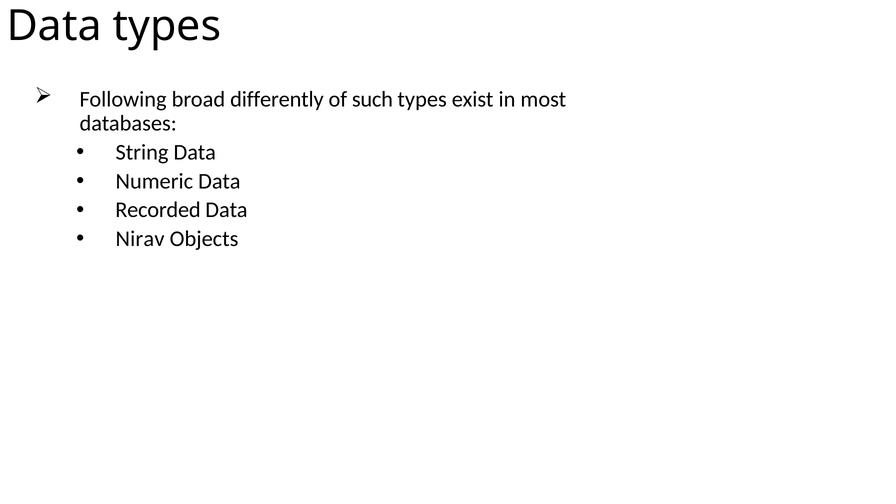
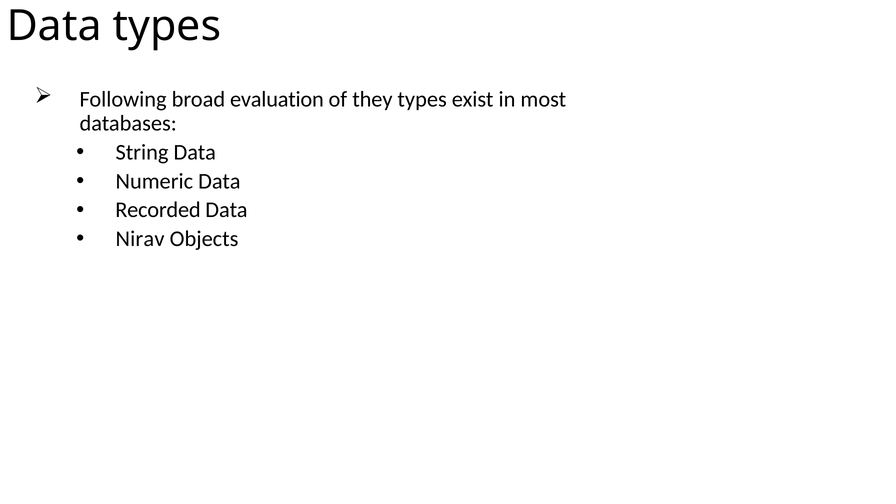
differently: differently -> evaluation
such: such -> they
